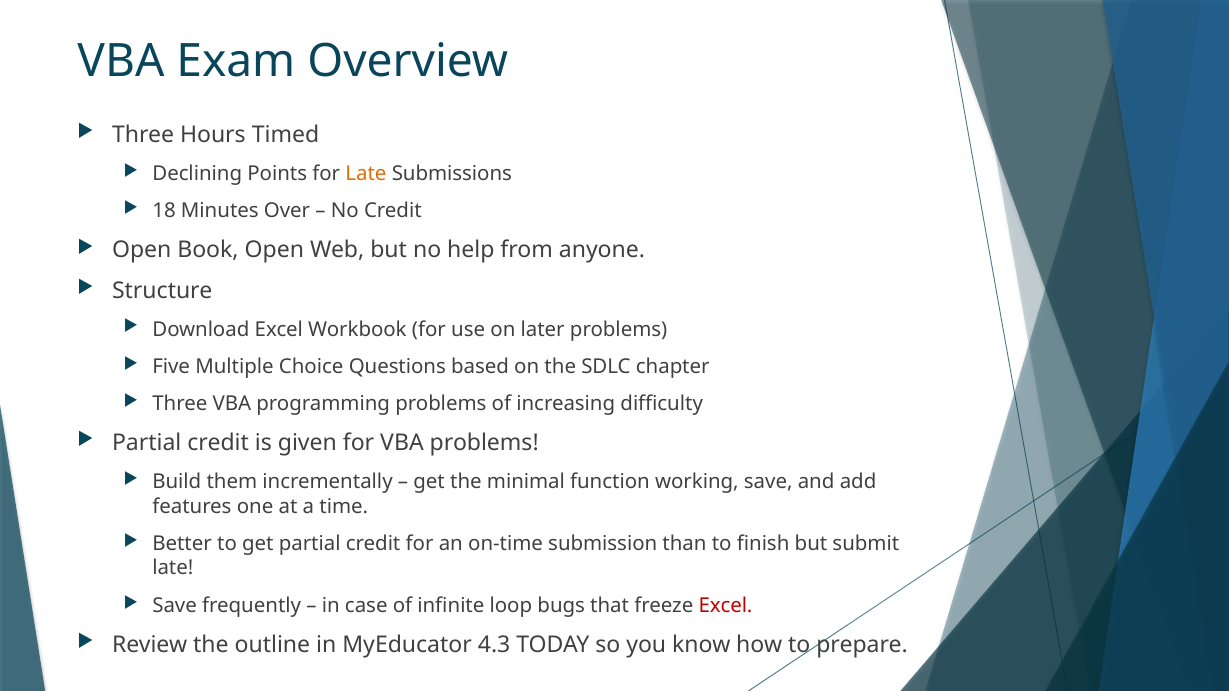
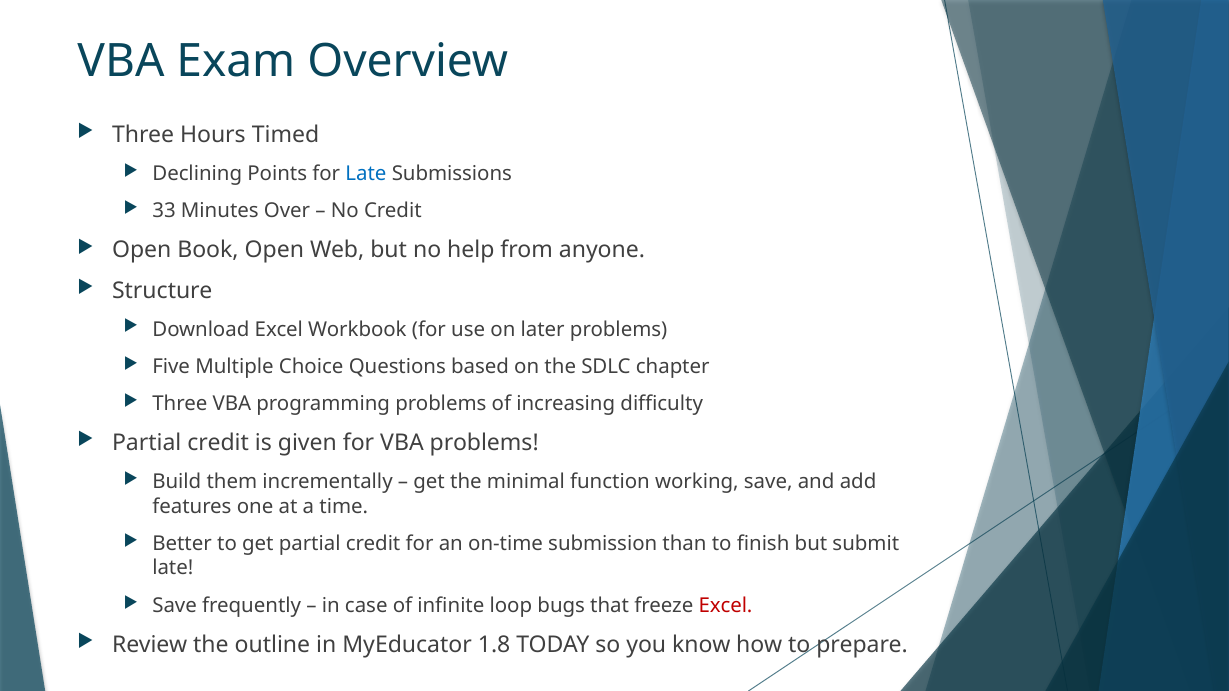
Late at (366, 174) colour: orange -> blue
18: 18 -> 33
4.3: 4.3 -> 1.8
